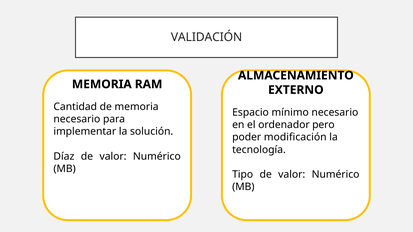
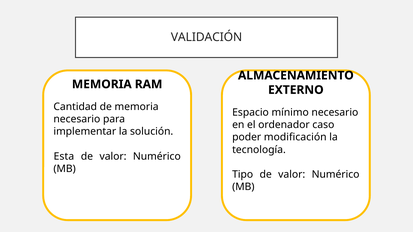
pero: pero -> caso
Díaz: Díaz -> Esta
